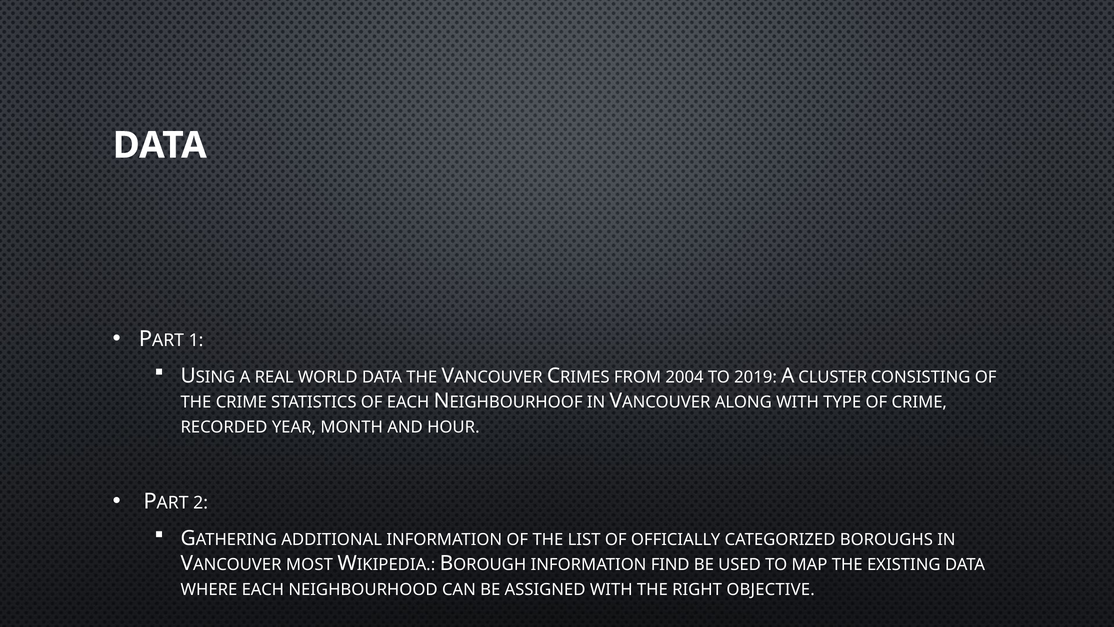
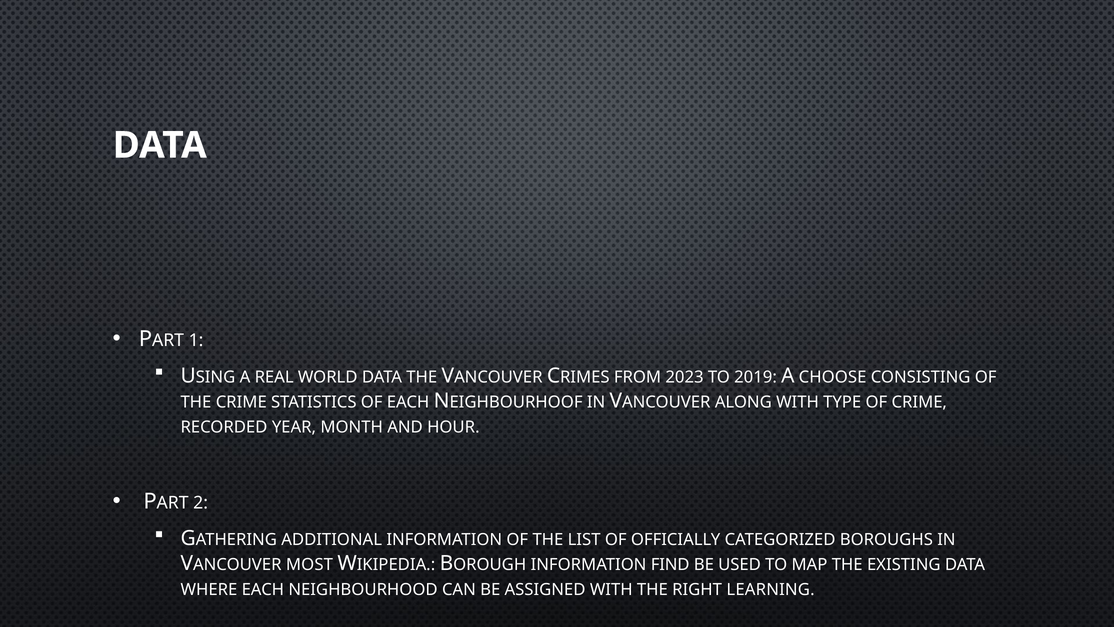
2004: 2004 -> 2023
CLUSTER: CLUSTER -> CHOOSE
OBJECTIVE: OBJECTIVE -> LEARNING
